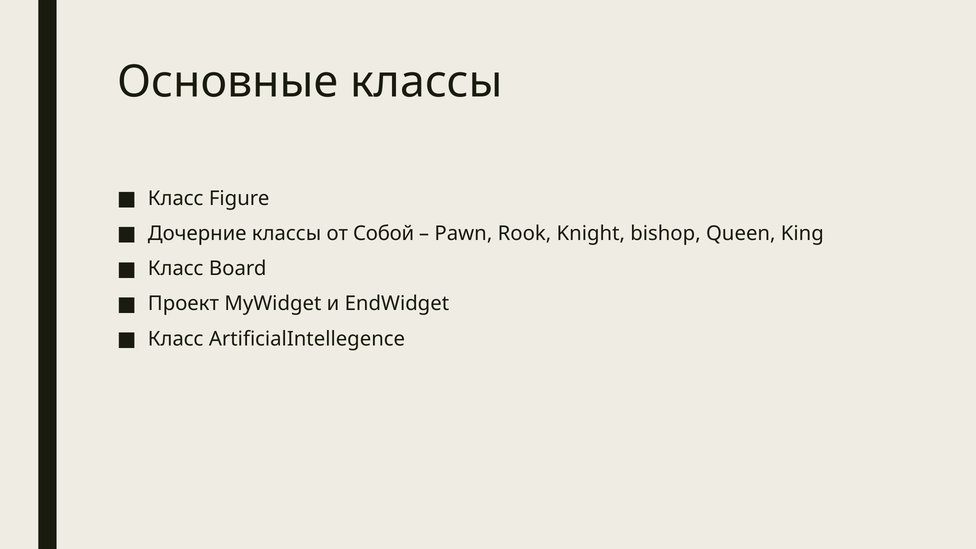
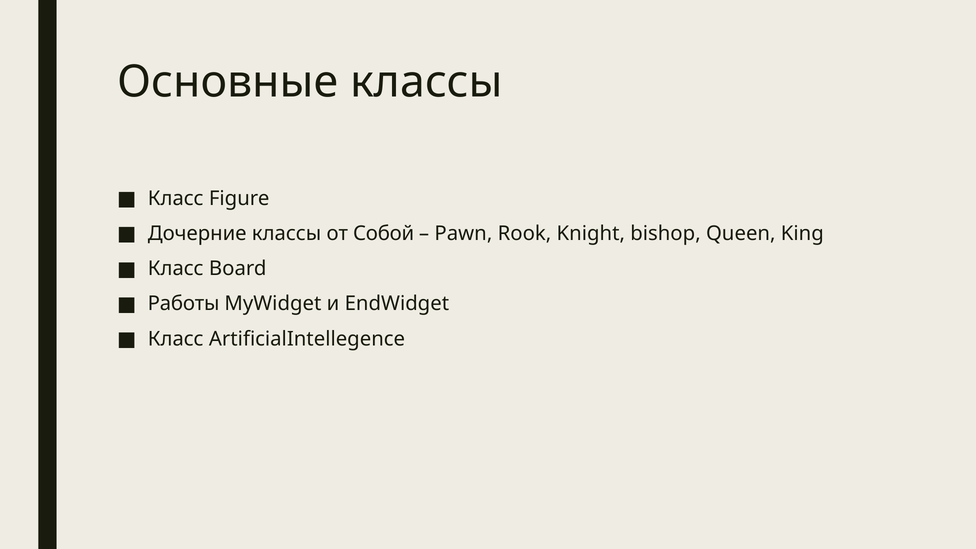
Проект: Проект -> Работы
